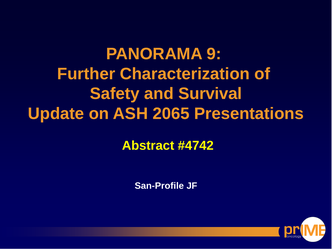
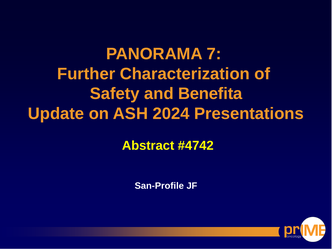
9: 9 -> 7
Survival: Survival -> Benefita
2065: 2065 -> 2024
